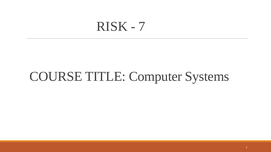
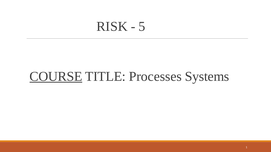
7: 7 -> 5
COURSE underline: none -> present
Computer: Computer -> Processes
